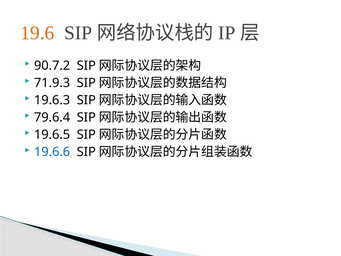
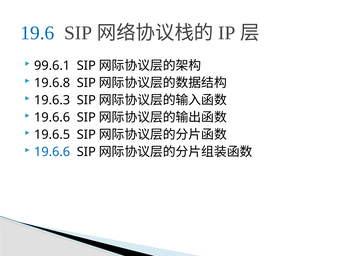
19.6 colour: orange -> blue
90.7.2: 90.7.2 -> 99.6.1
71.9.3: 71.9.3 -> 19.6.8
79.6.4 at (52, 117): 79.6.4 -> 19.6.6
